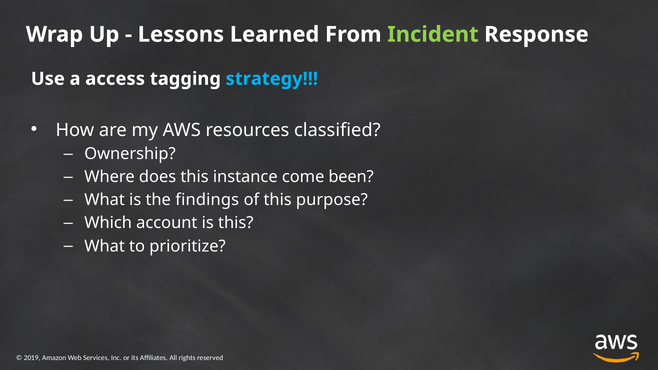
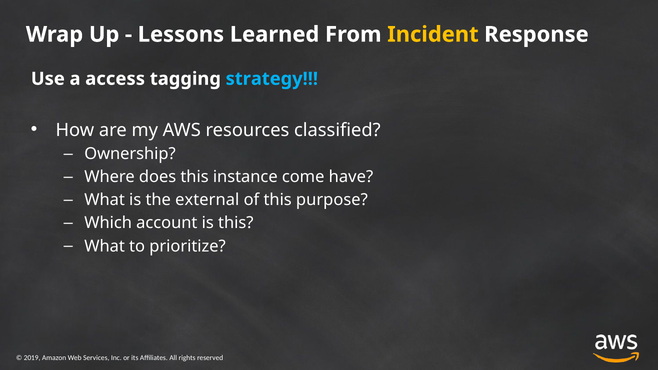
Incident colour: light green -> yellow
been: been -> have
findings: findings -> external
